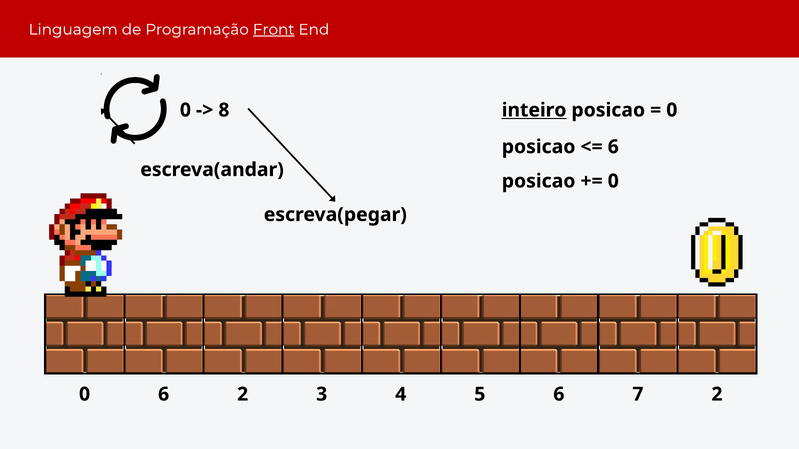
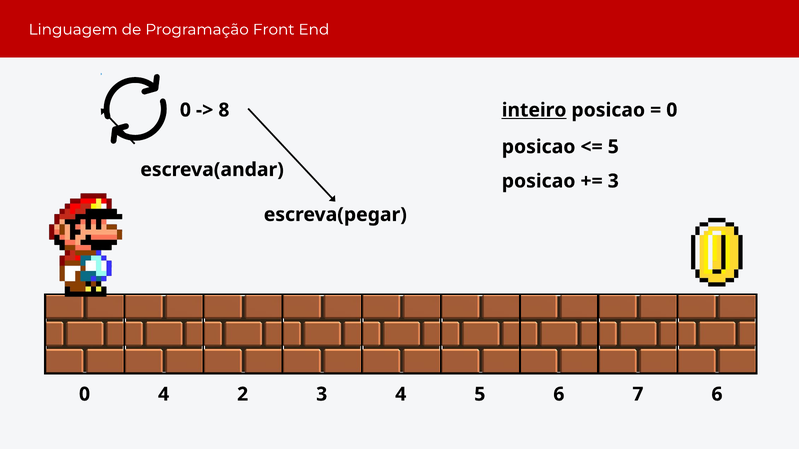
Front underline: present -> none
6 at (613, 147): 6 -> 5
0 at (613, 181): 0 -> 3
0 6: 6 -> 4
7 2: 2 -> 6
